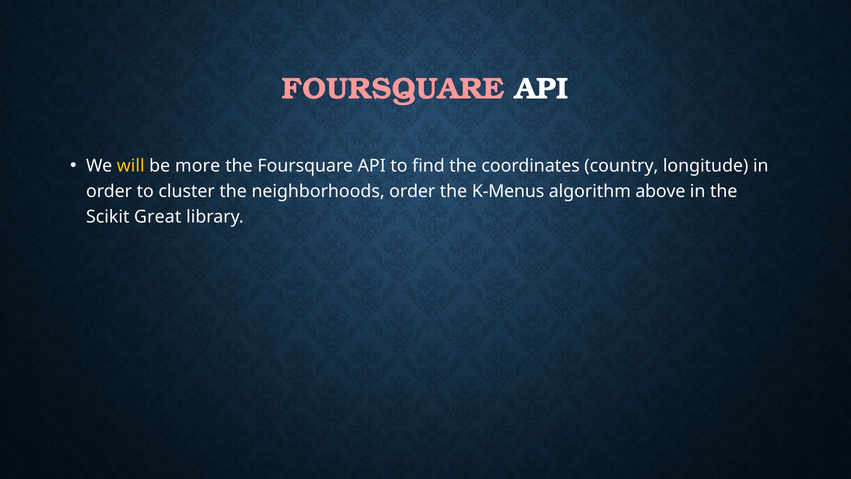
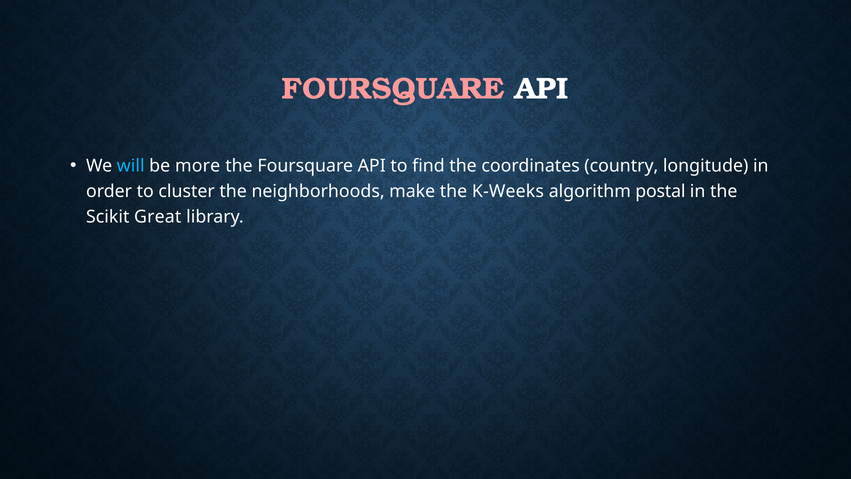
will colour: yellow -> light blue
neighborhoods order: order -> make
K-Menus: K-Menus -> K-Weeks
above: above -> postal
